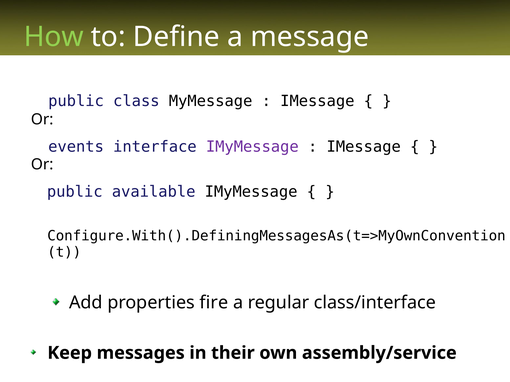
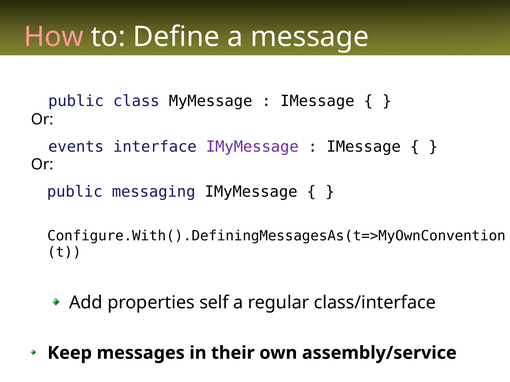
How colour: light green -> pink
available: available -> messaging
fire: fire -> self
